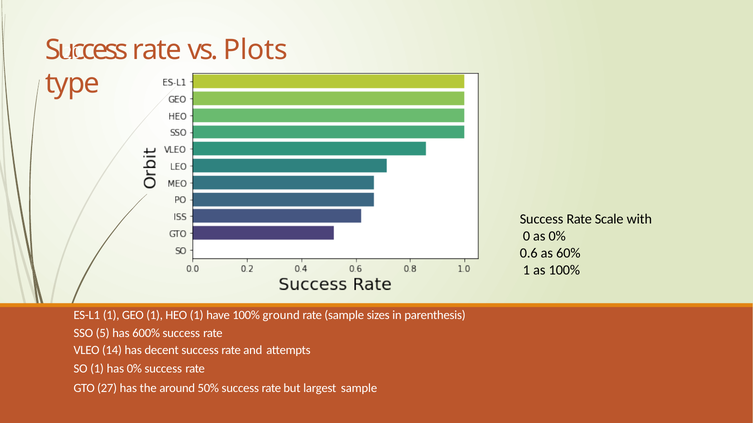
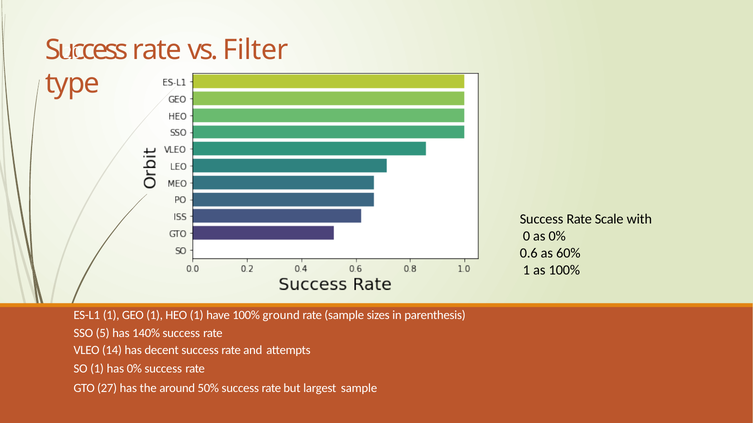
Plots: Plots -> Filter
600%: 600% -> 140%
